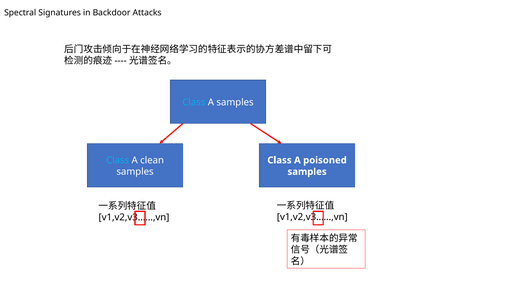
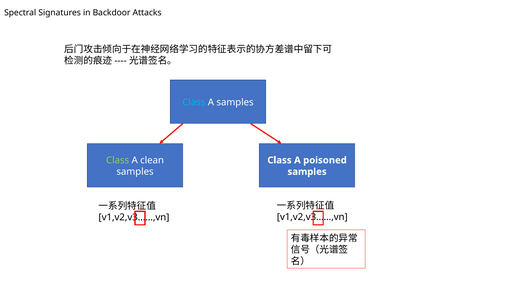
Class at (118, 160) colour: light blue -> light green
